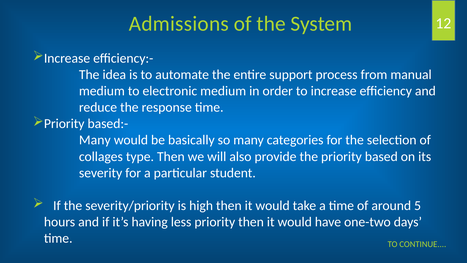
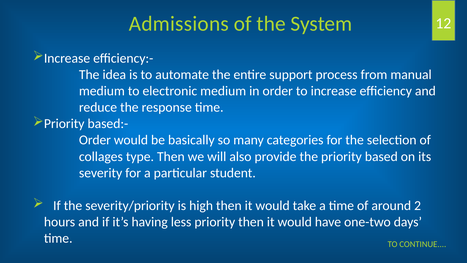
Many at (95, 140): Many -> Order
5: 5 -> 2
